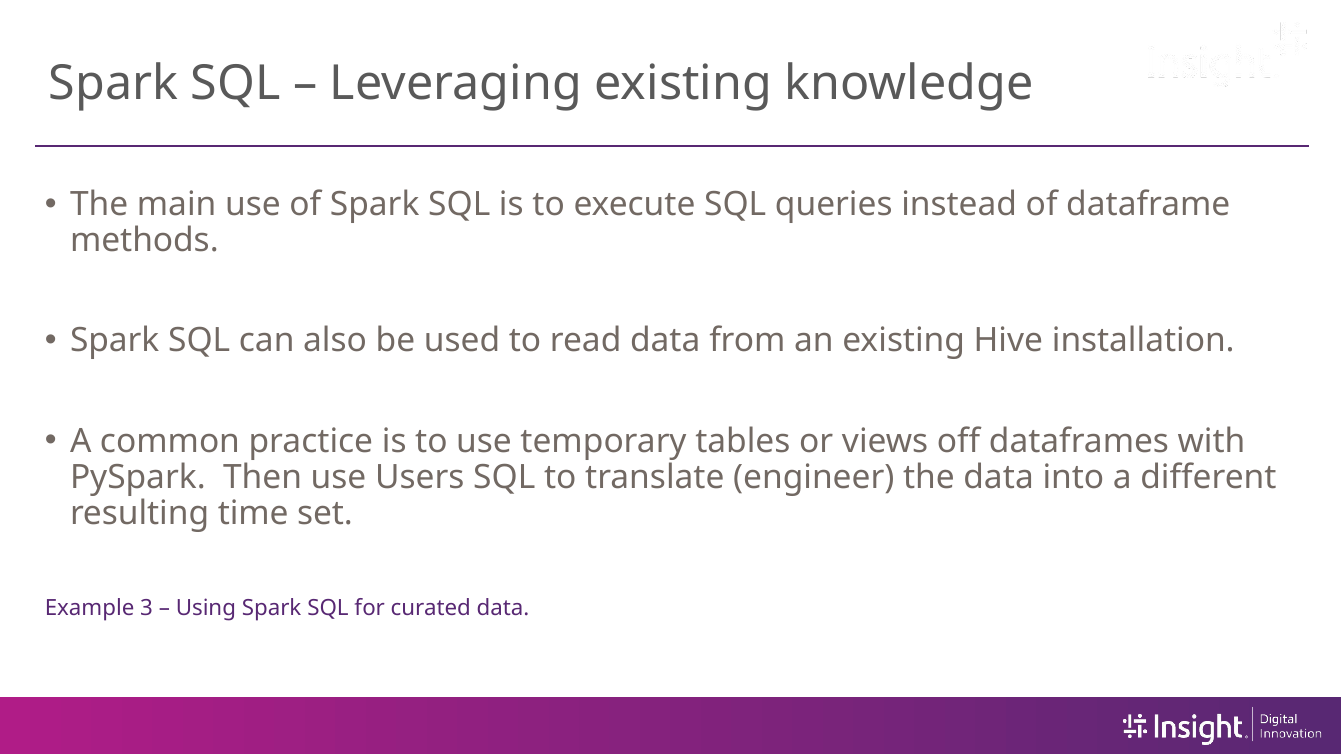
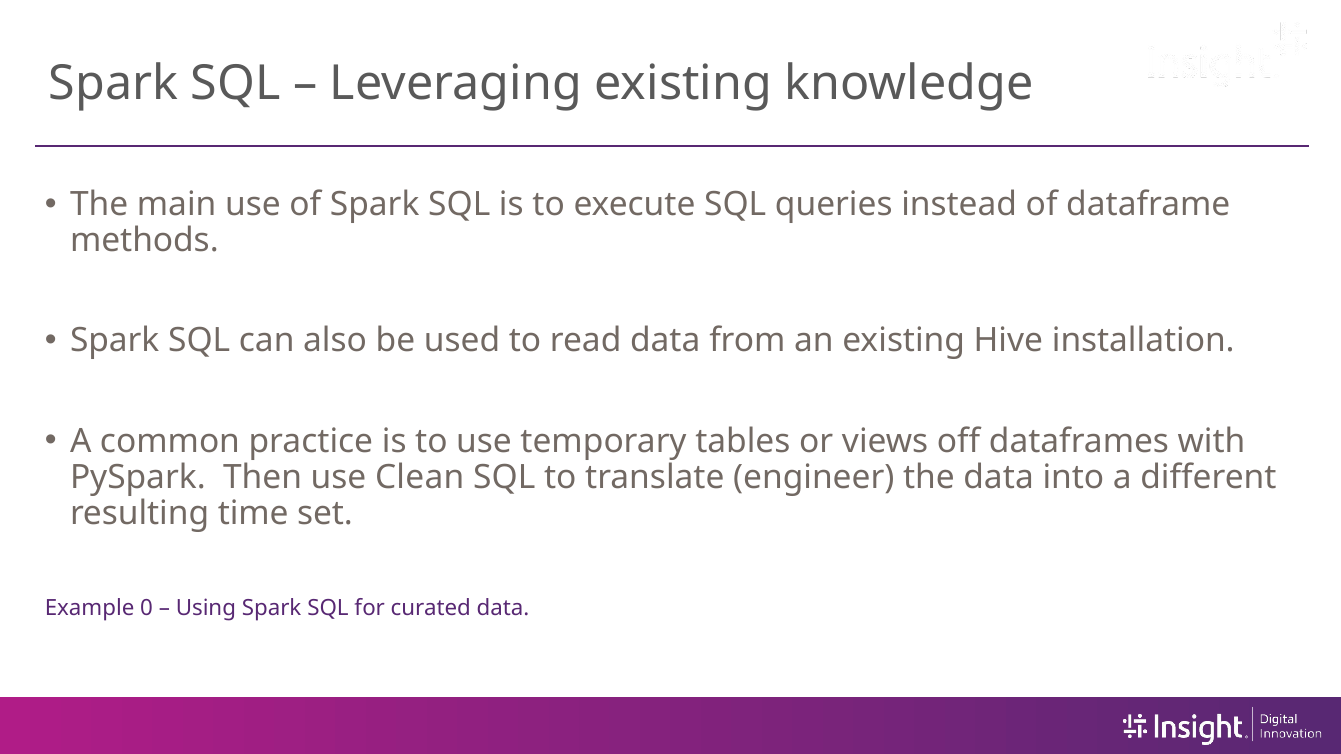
Users: Users -> Clean
3: 3 -> 0
